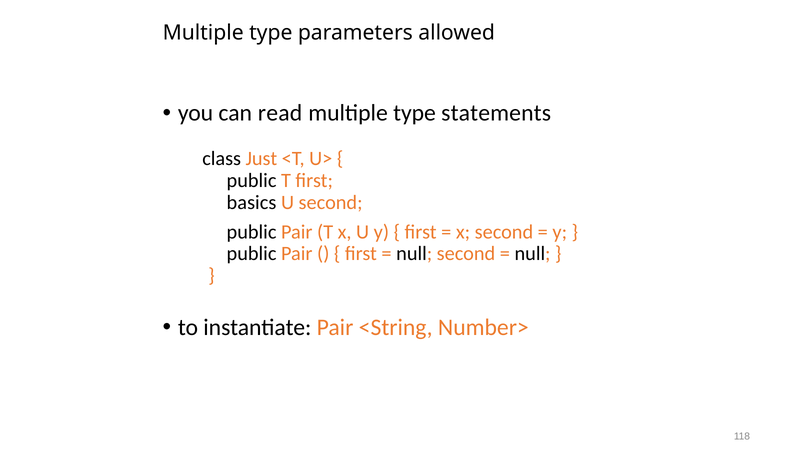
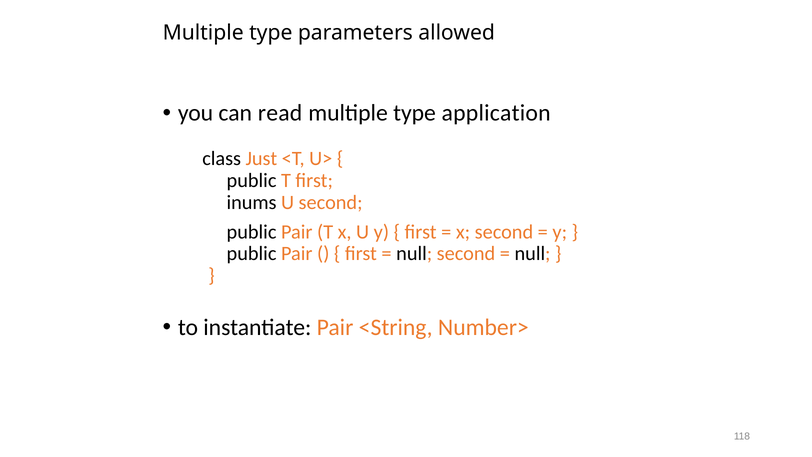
statements: statements -> application
basics: basics -> inums
